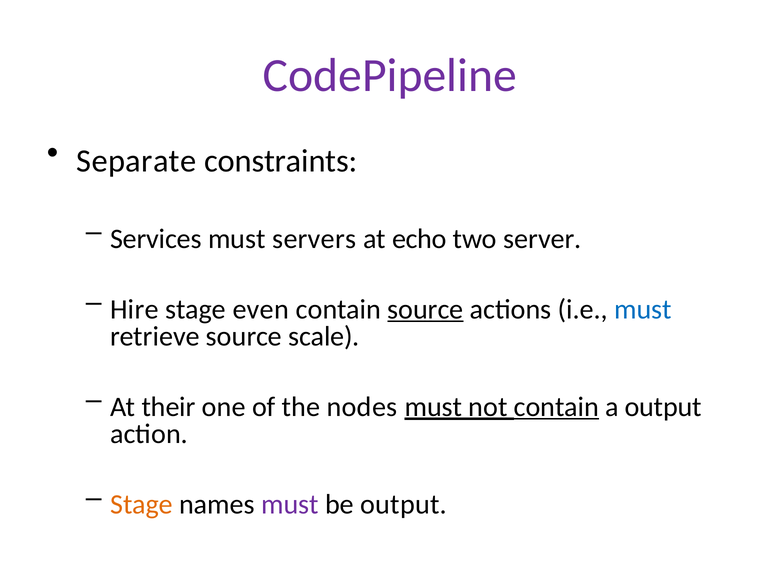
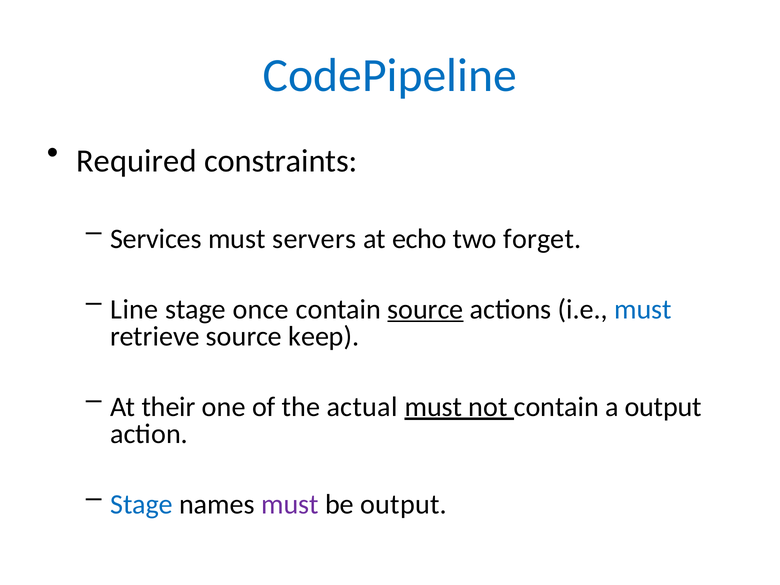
CodePipeline colour: purple -> blue
Separate: Separate -> Required
server: server -> forget
Hire: Hire -> Line
even: even -> once
scale: scale -> keep
nodes: nodes -> actual
contain at (556, 407) underline: present -> none
Stage at (142, 504) colour: orange -> blue
